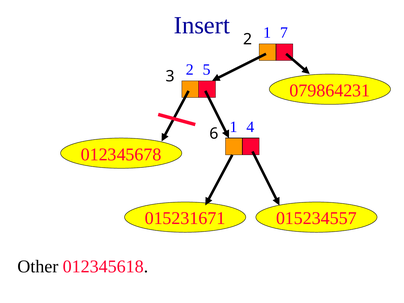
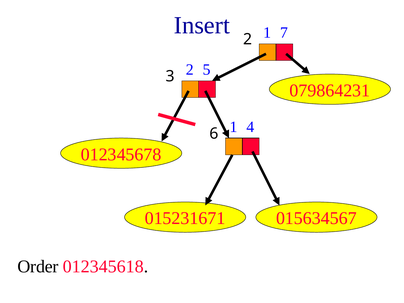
015234557: 015234557 -> 015634567
Other: Other -> Order
